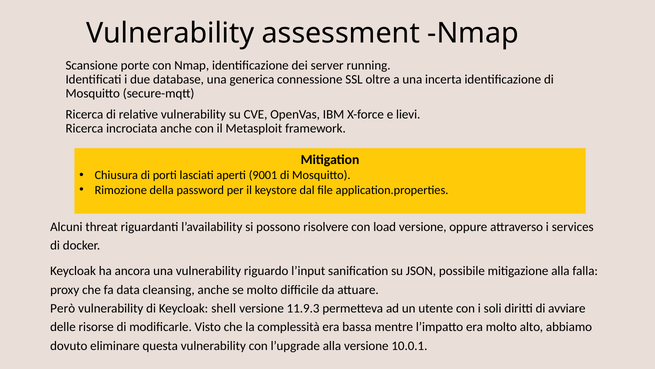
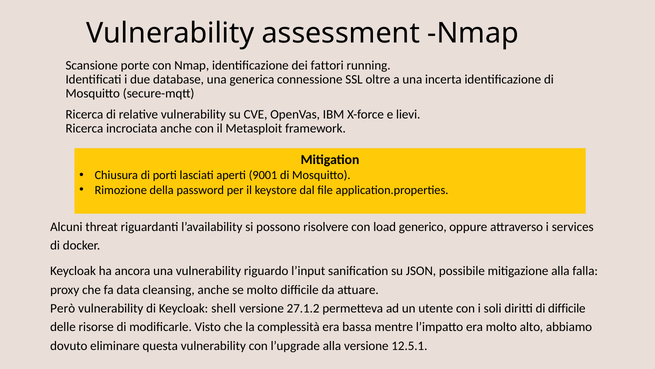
server: server -> fattori
load versione: versione -> generico
11.9.3: 11.9.3 -> 27.1.2
di avviare: avviare -> difficile
10.0.1: 10.0.1 -> 12.5.1
